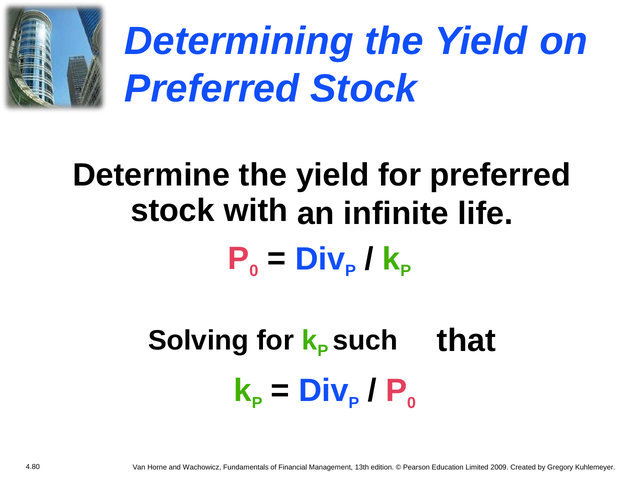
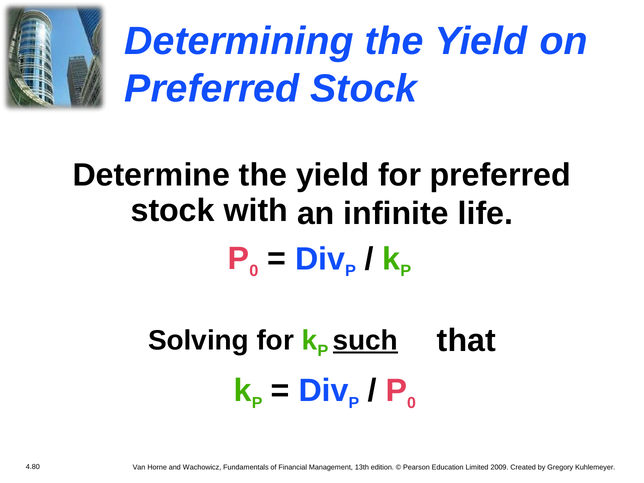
such underline: none -> present
